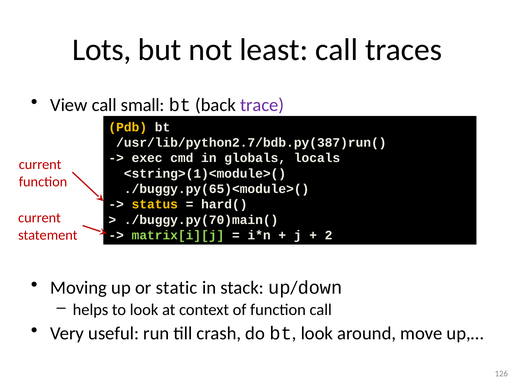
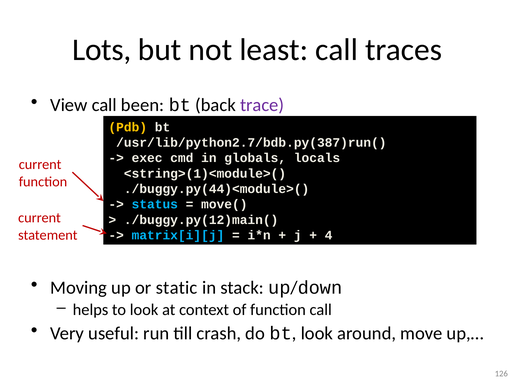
small: small -> been
./buggy.py(65)<module>(: ./buggy.py(65)<module>( -> ./buggy.py(44)<module>(
status colour: yellow -> light blue
hard(: hard( -> move(
./buggy.py(70)main(: ./buggy.py(70)main( -> ./buggy.py(12)main(
matrix[i][j colour: light green -> light blue
2: 2 -> 4
